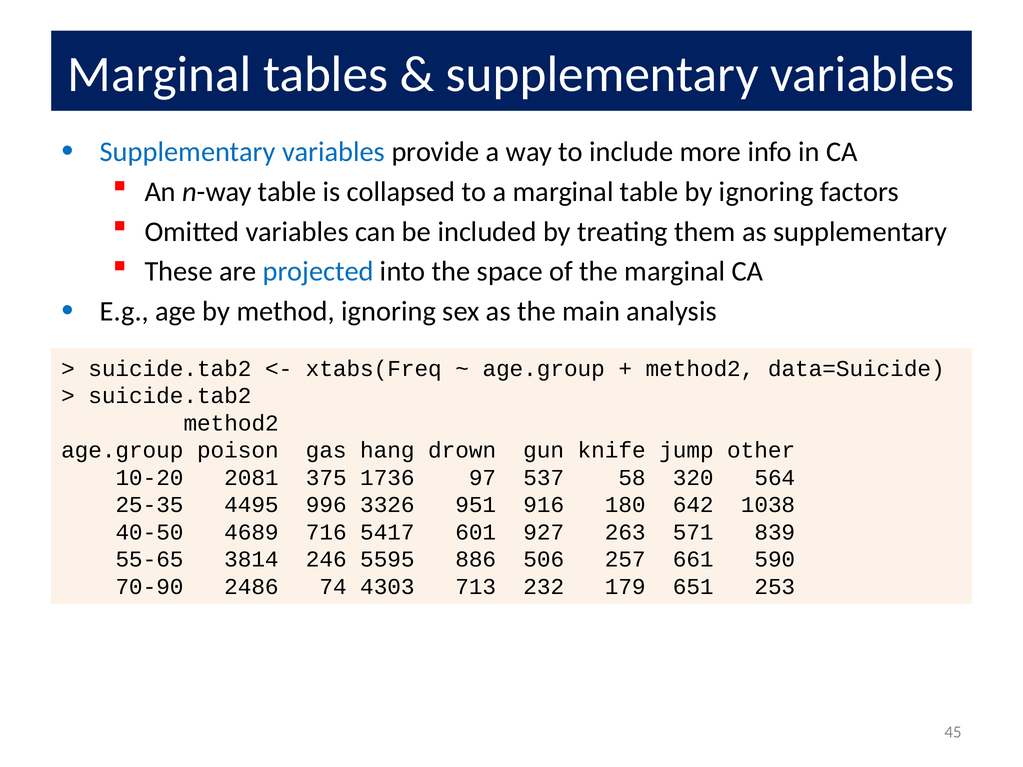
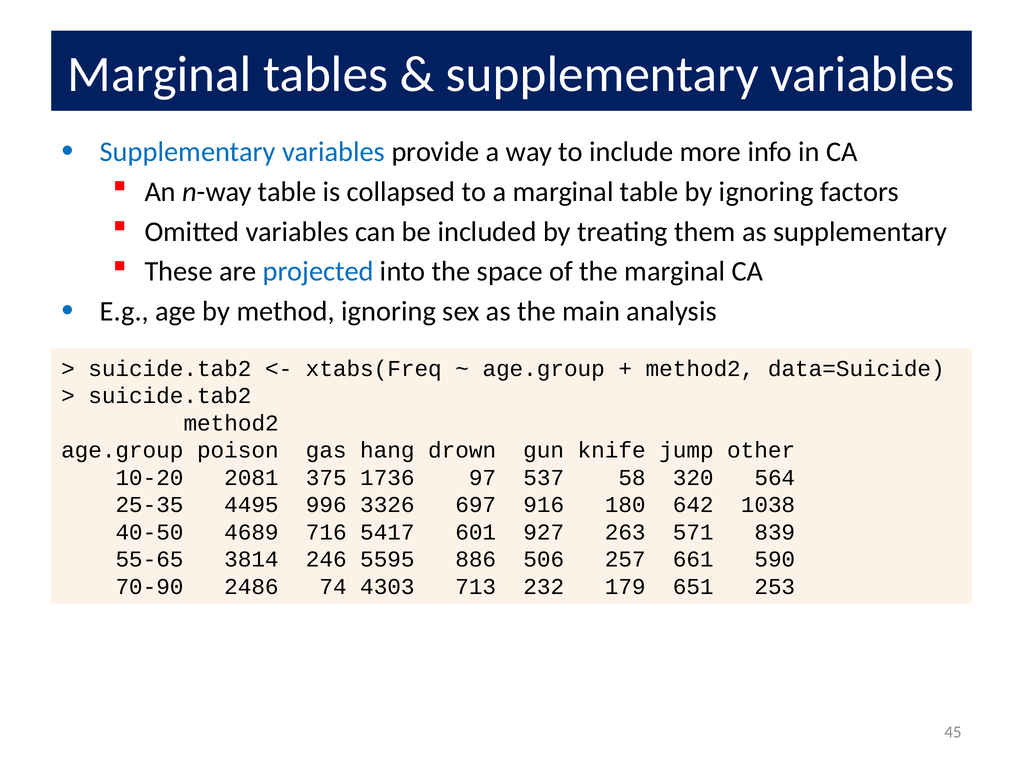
951: 951 -> 697
